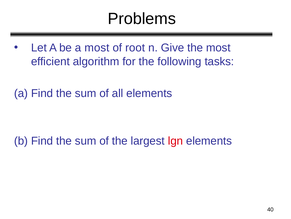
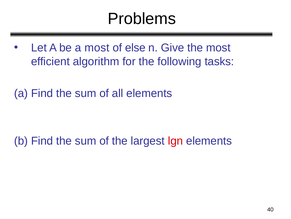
root: root -> else
